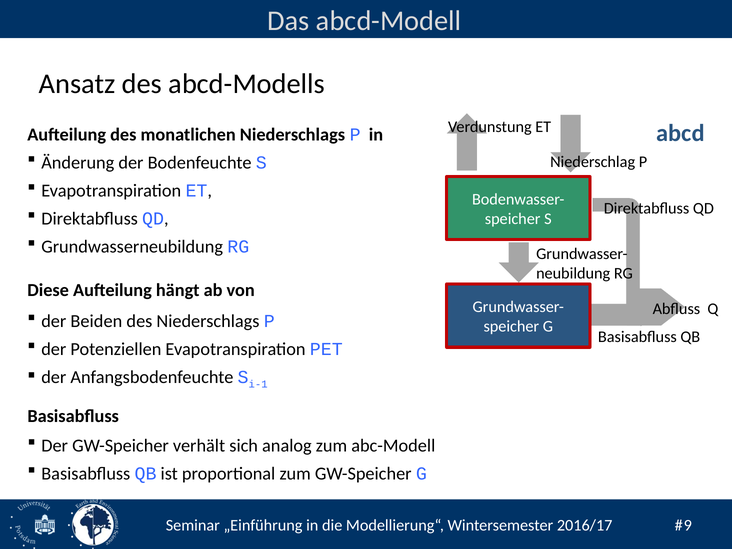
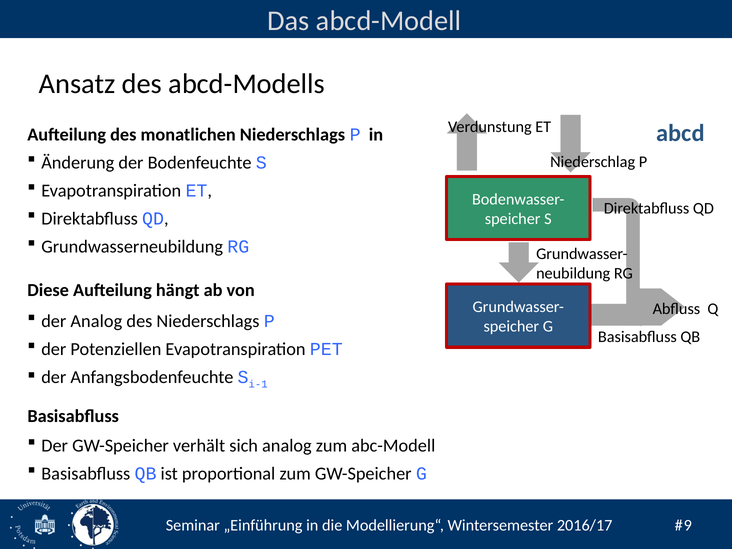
der Beiden: Beiden -> Analog
